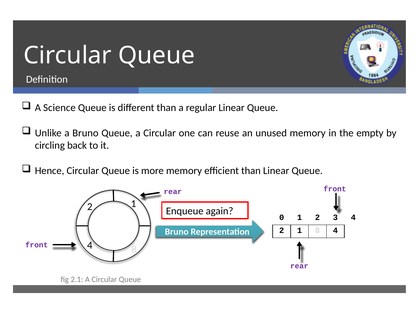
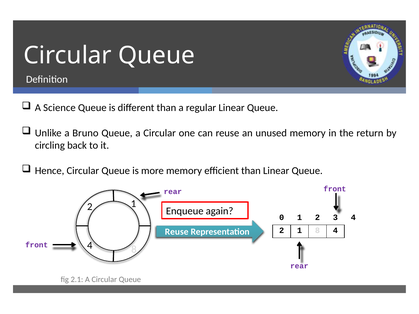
empty: empty -> return
Bruno at (177, 232): Bruno -> Reuse
